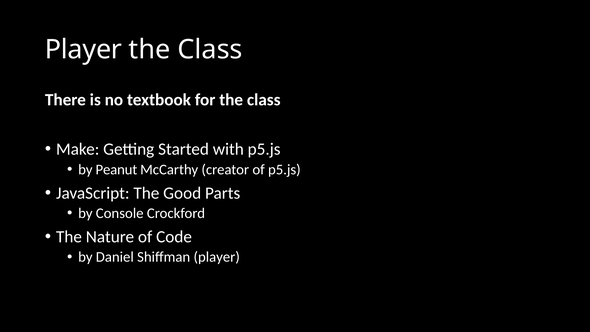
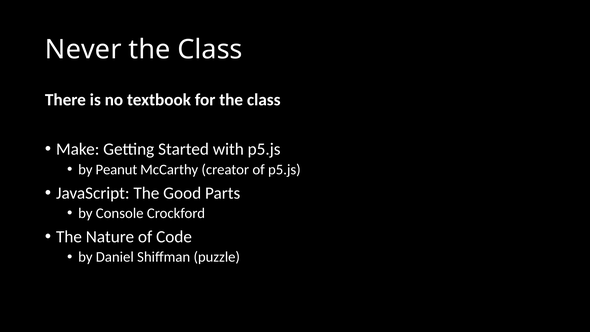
Player at (83, 50): Player -> Never
Shiffman player: player -> puzzle
